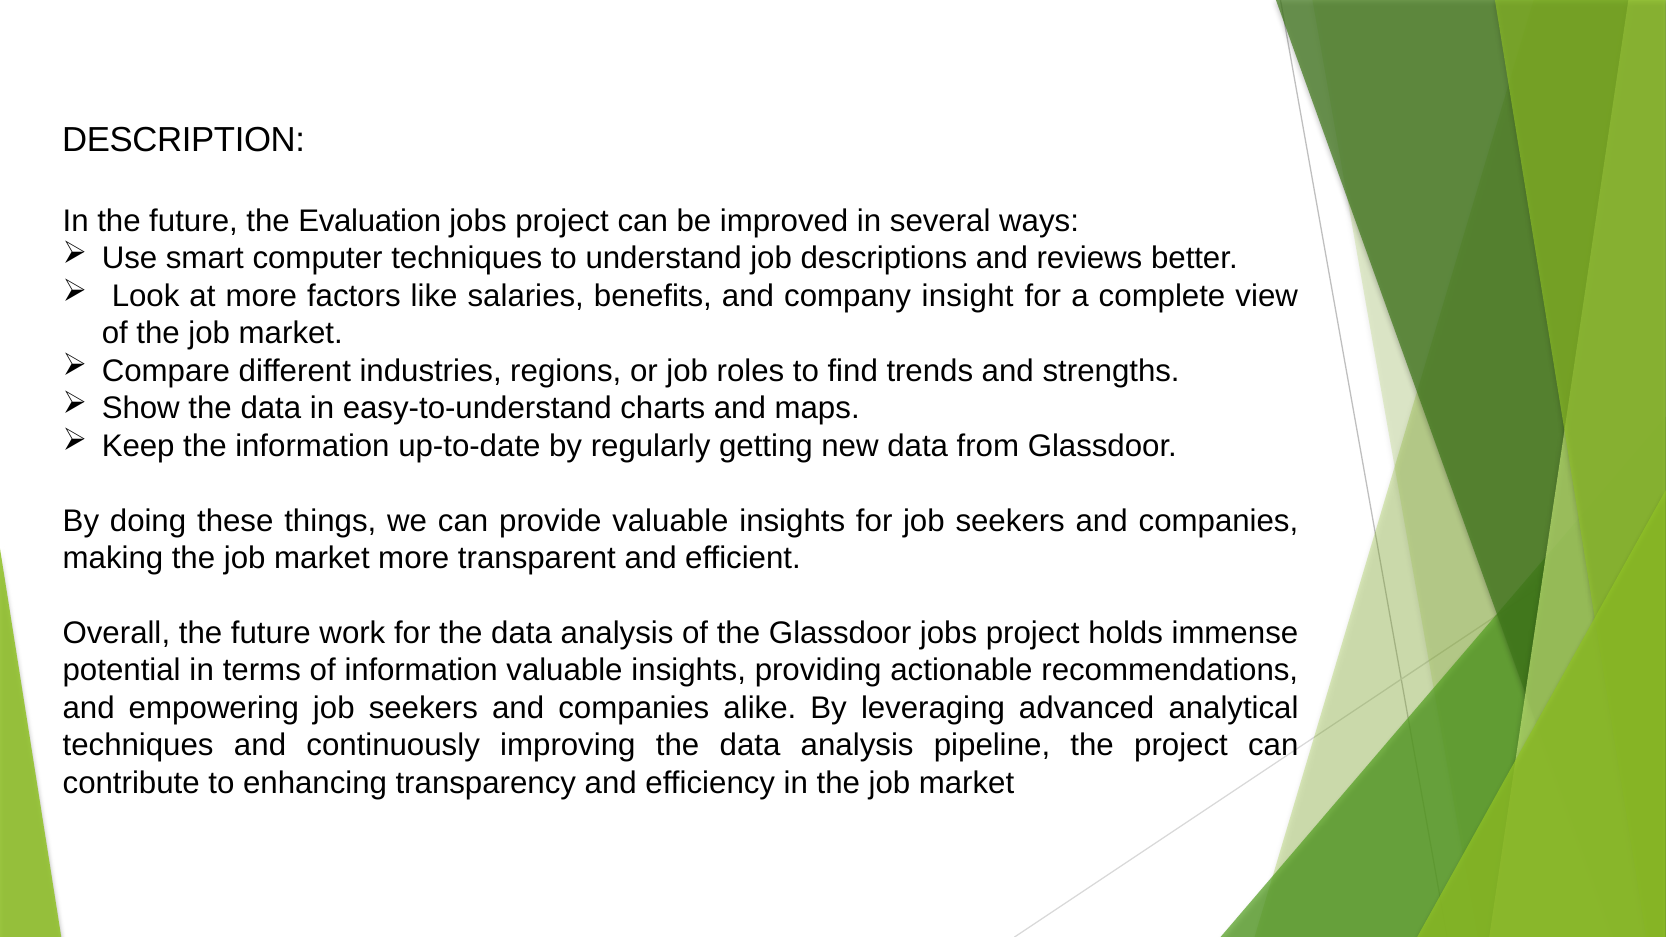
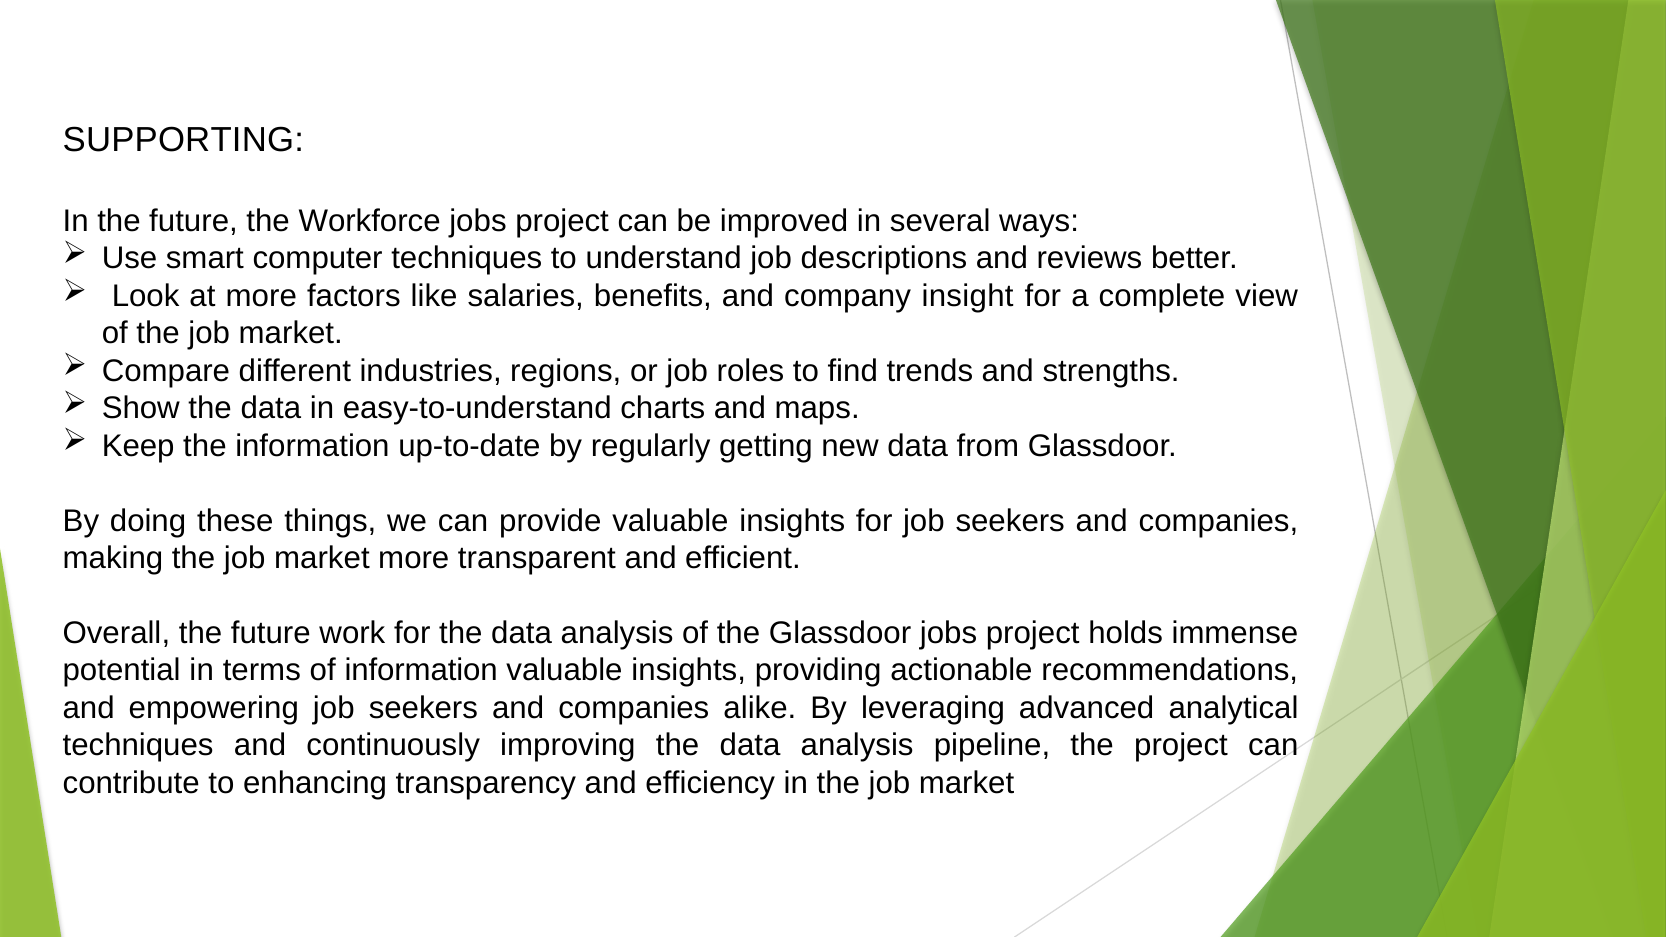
DESCRIPTION: DESCRIPTION -> SUPPORTING
Evaluation: Evaluation -> Workforce
